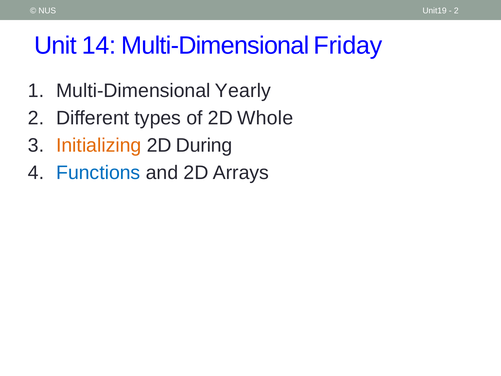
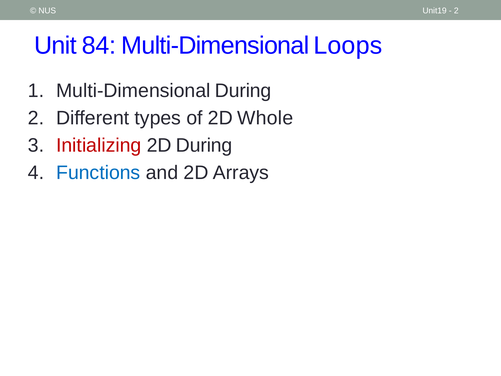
14: 14 -> 84
Friday: Friday -> Loops
Multi-Dimensional Yearly: Yearly -> During
Initializing colour: orange -> red
